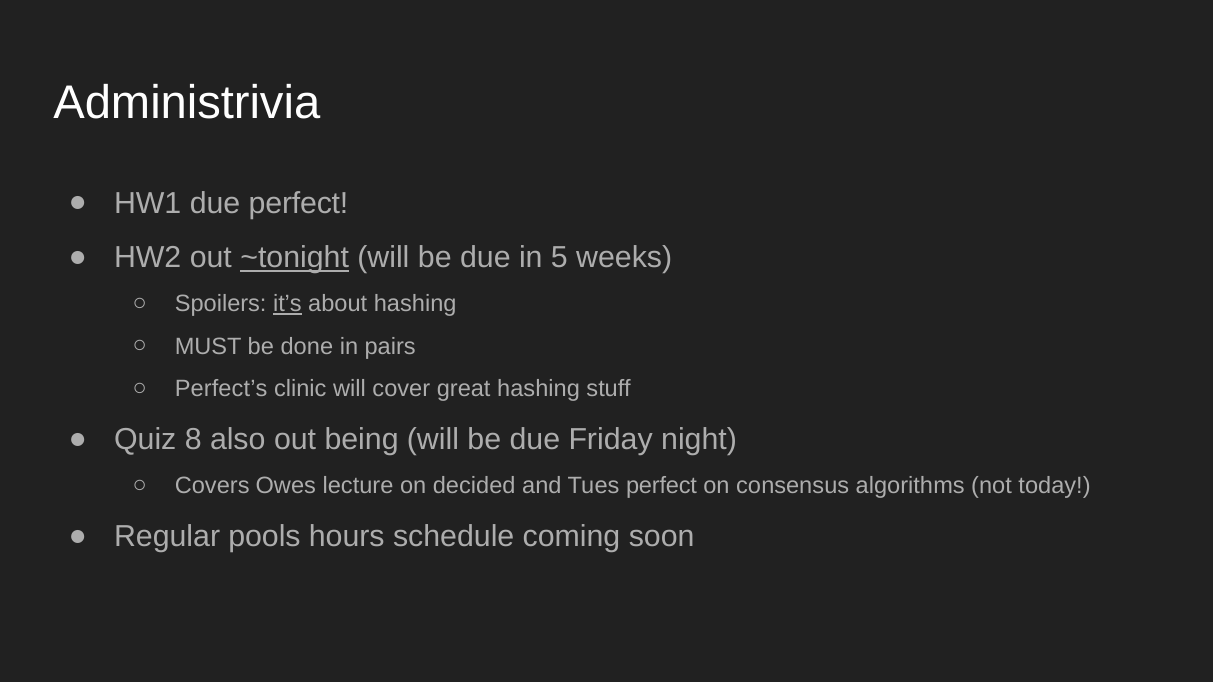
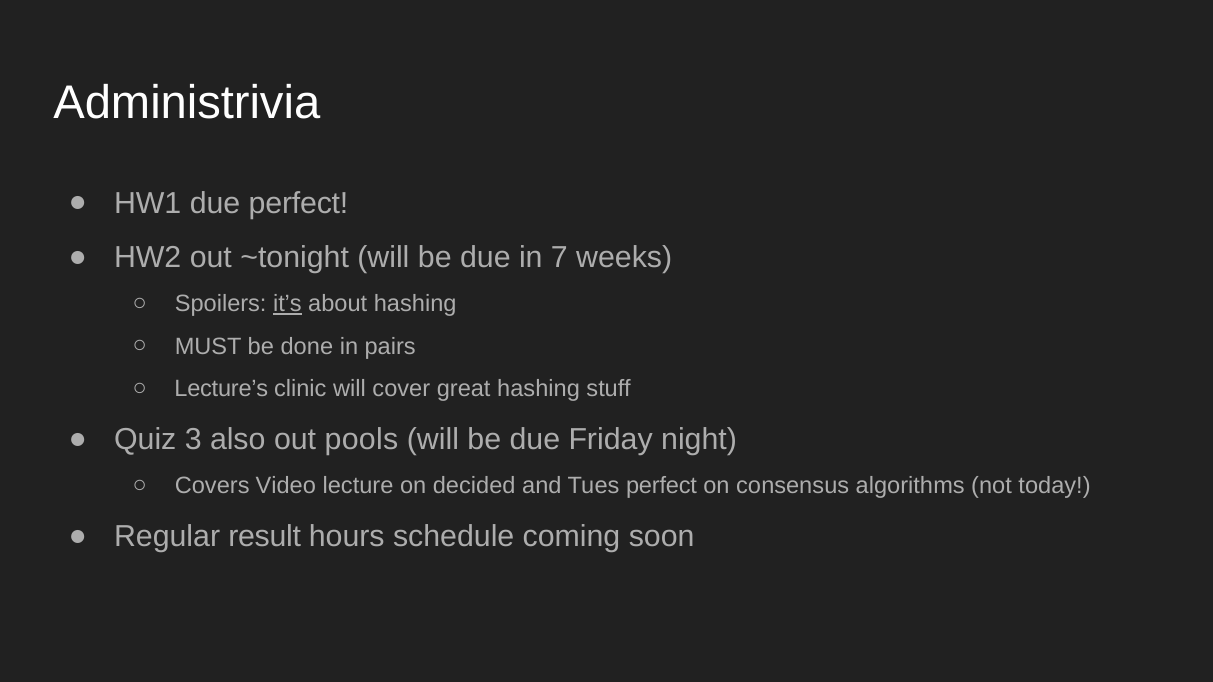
~tonight underline: present -> none
5: 5 -> 7
Perfect’s: Perfect’s -> Lecture’s
8: 8 -> 3
being: being -> pools
Owes: Owes -> Video
pools: pools -> result
